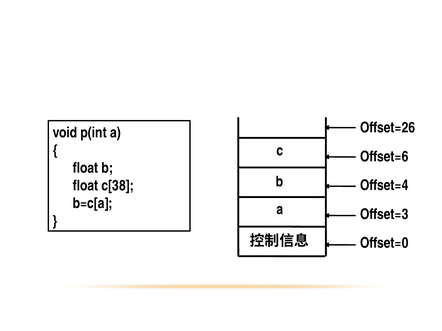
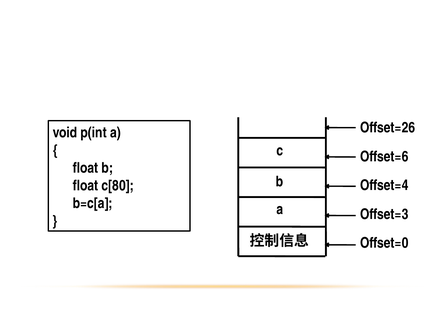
c[38: c[38 -> c[80
